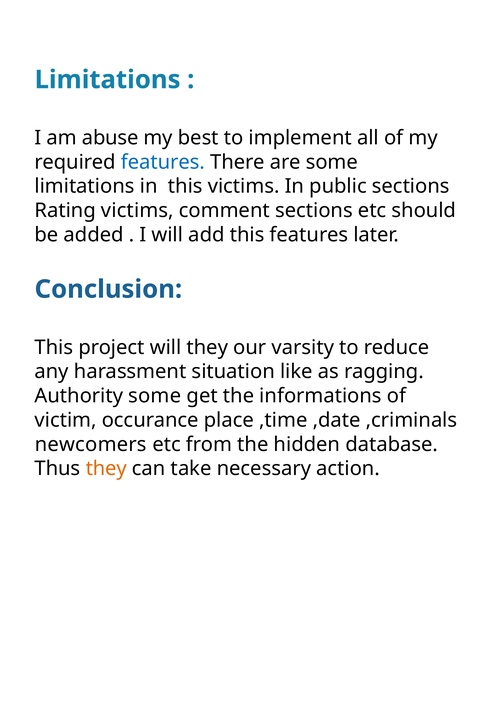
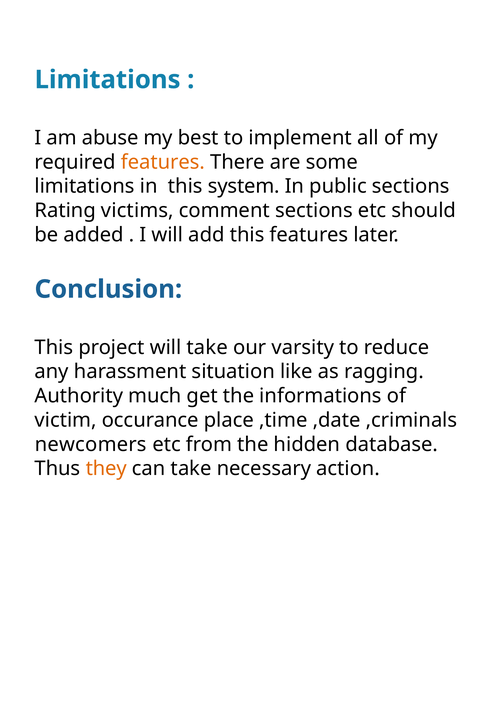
features at (163, 162) colour: blue -> orange
this victims: victims -> system
will they: they -> take
Authority some: some -> much
